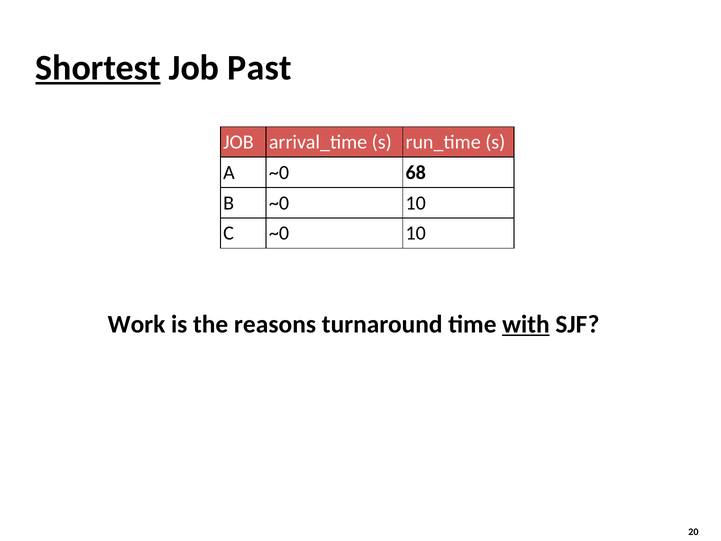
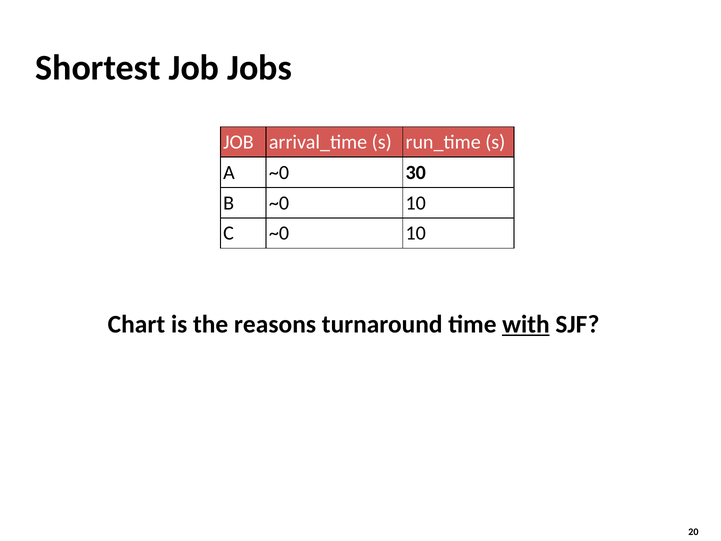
Shortest underline: present -> none
Past: Past -> Jobs
68: 68 -> 30
Work: Work -> Chart
